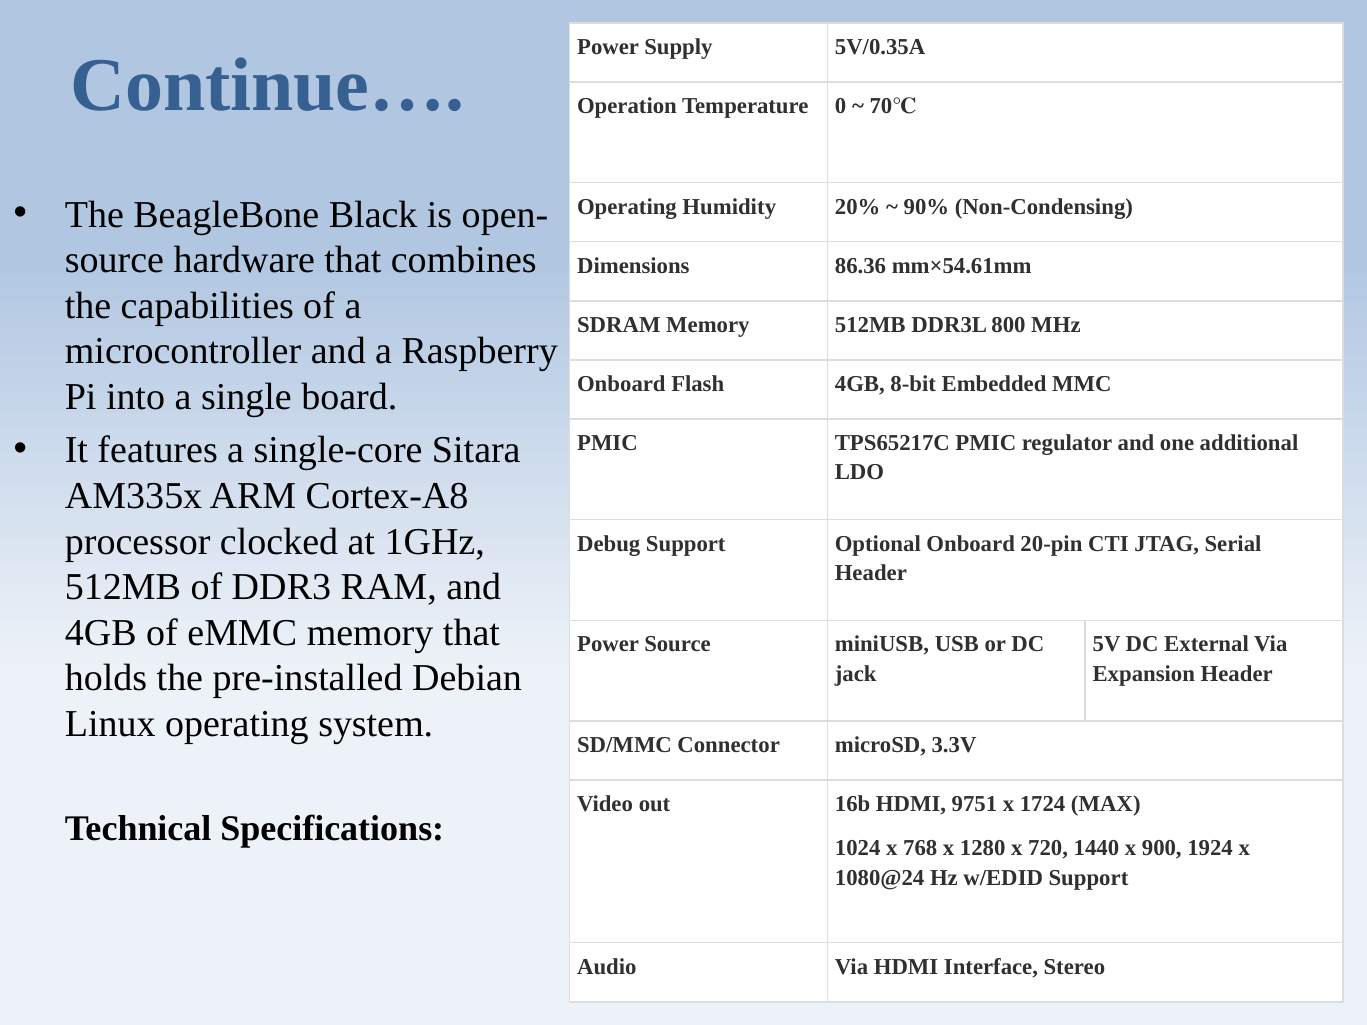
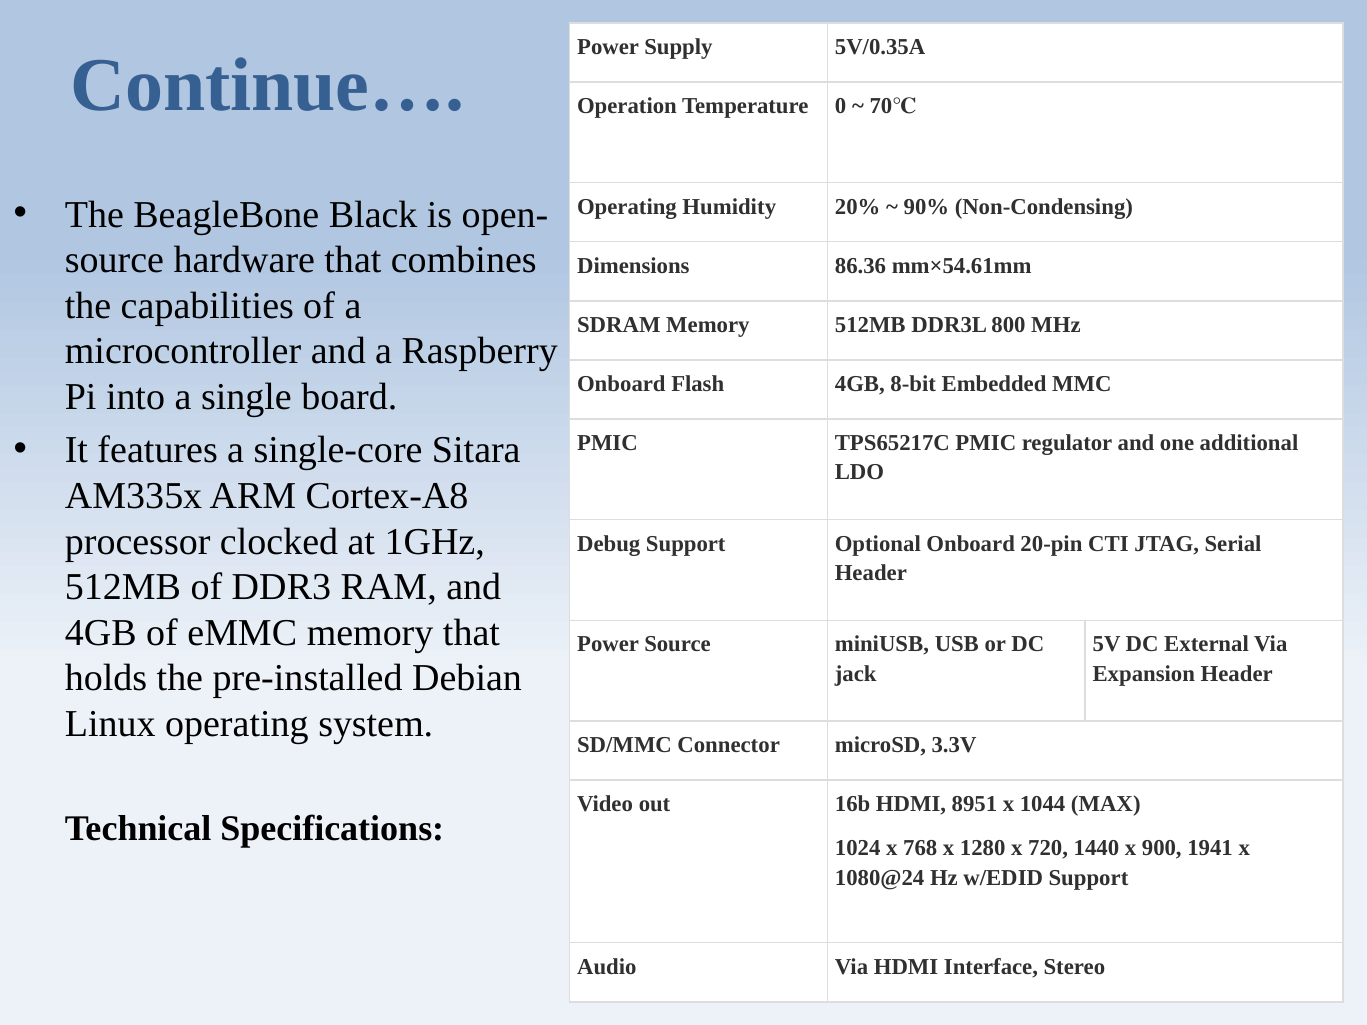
9751: 9751 -> 8951
1724: 1724 -> 1044
1924: 1924 -> 1941
